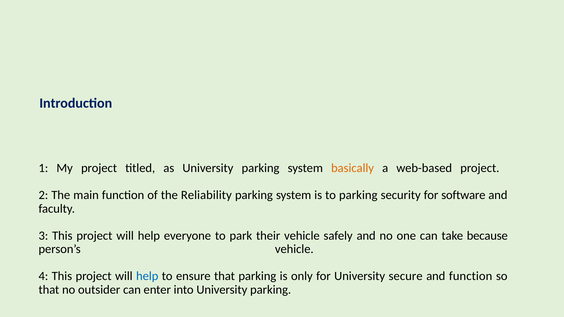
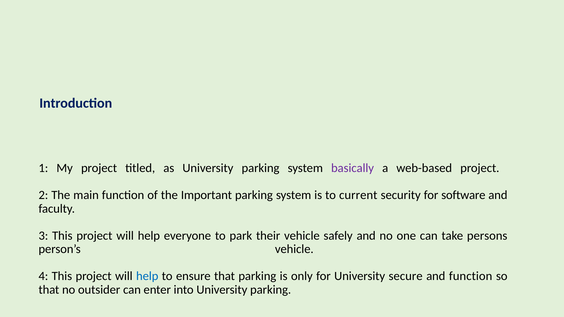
basically colour: orange -> purple
Reliability: Reliability -> Important
to parking: parking -> current
because: because -> persons
